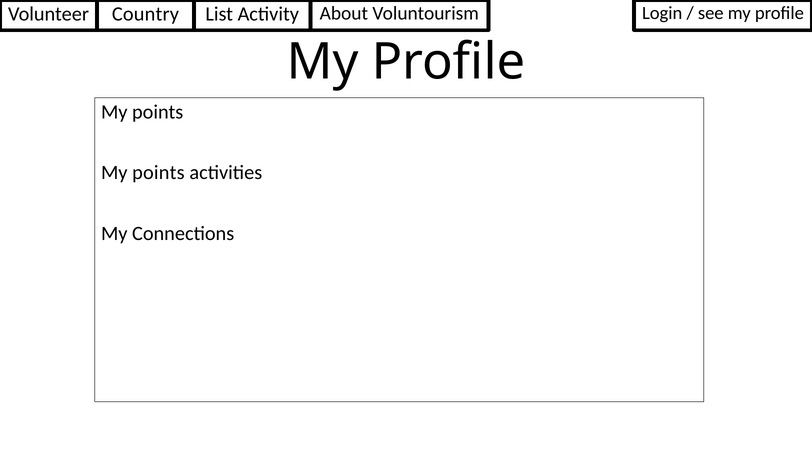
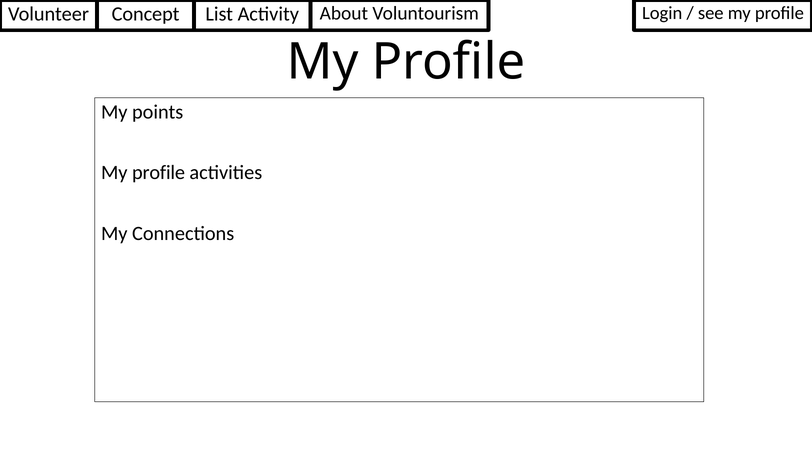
Country: Country -> Concept
points at (158, 172): points -> profile
